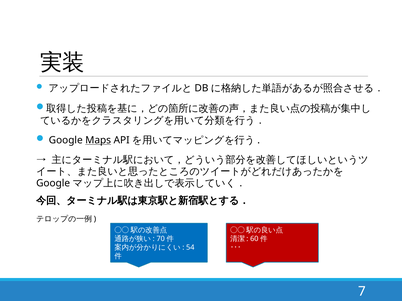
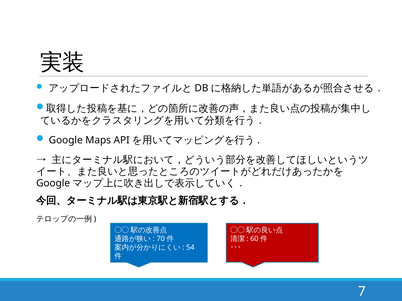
Maps underline: present -> none
